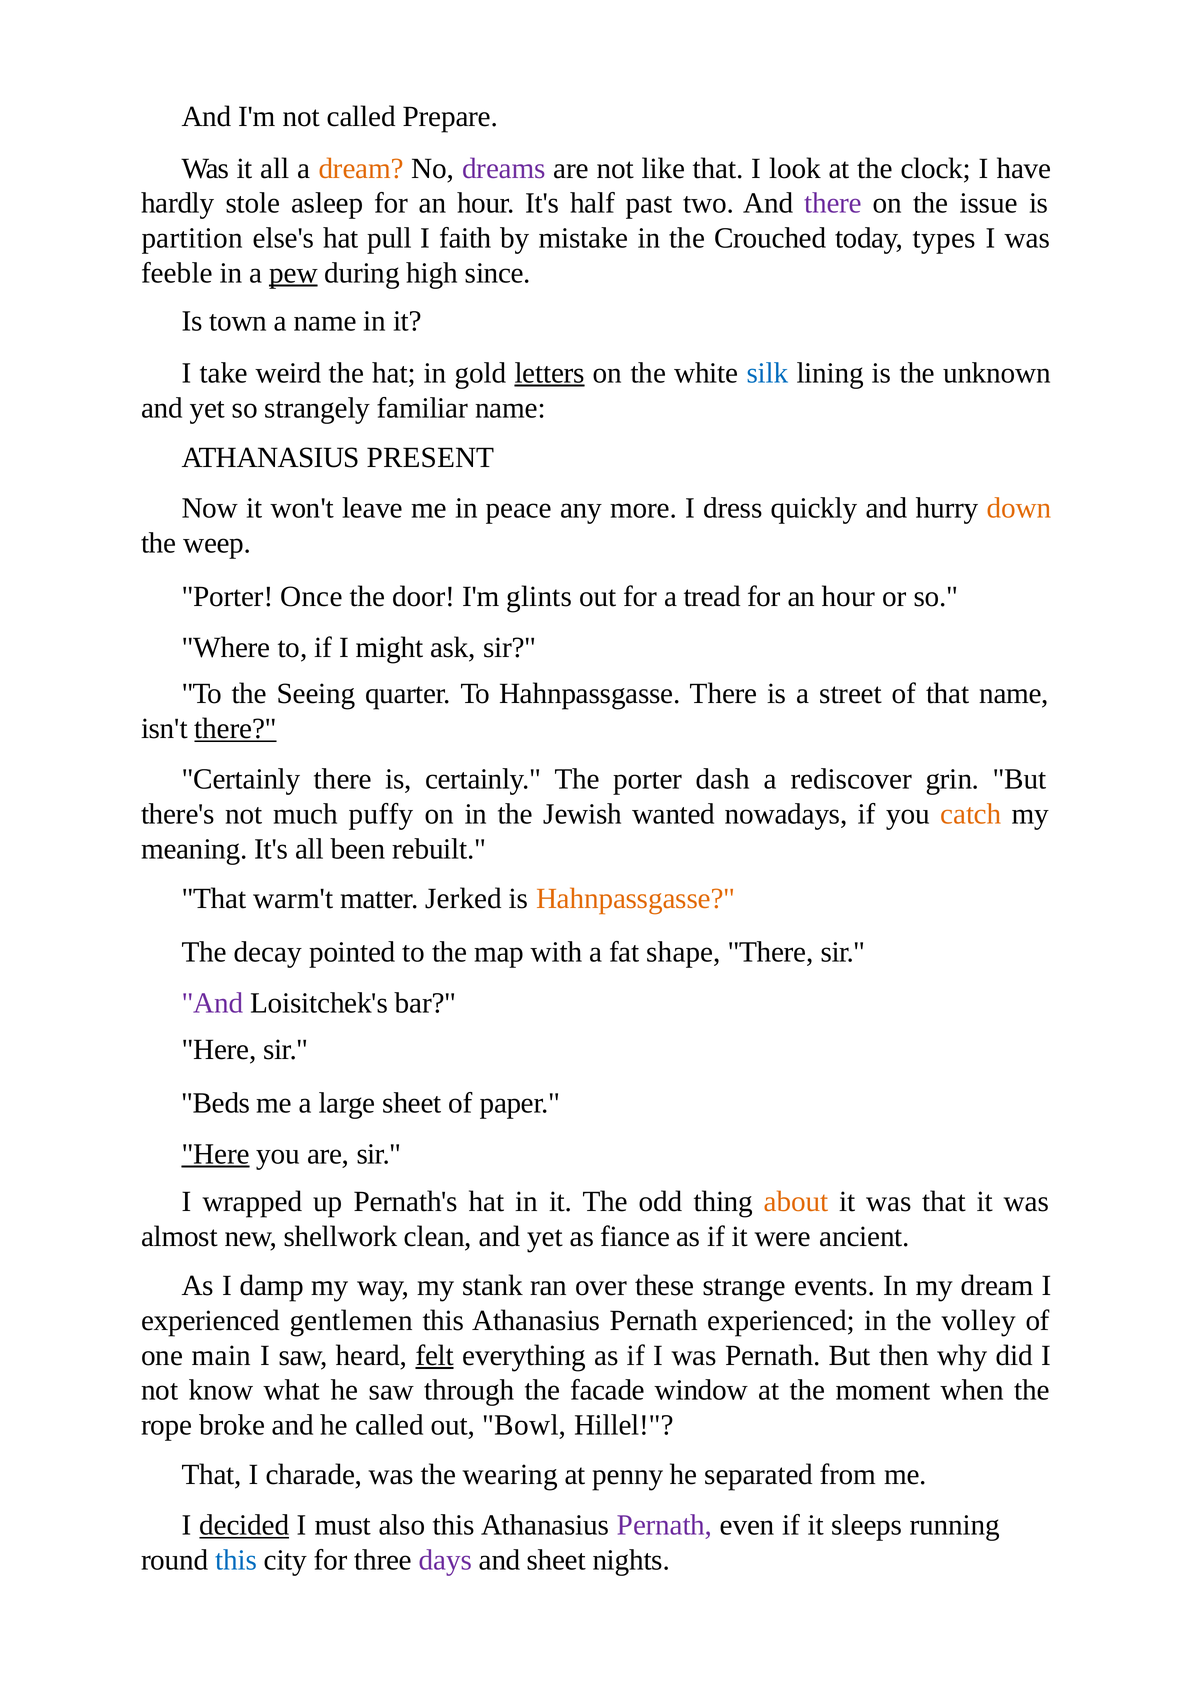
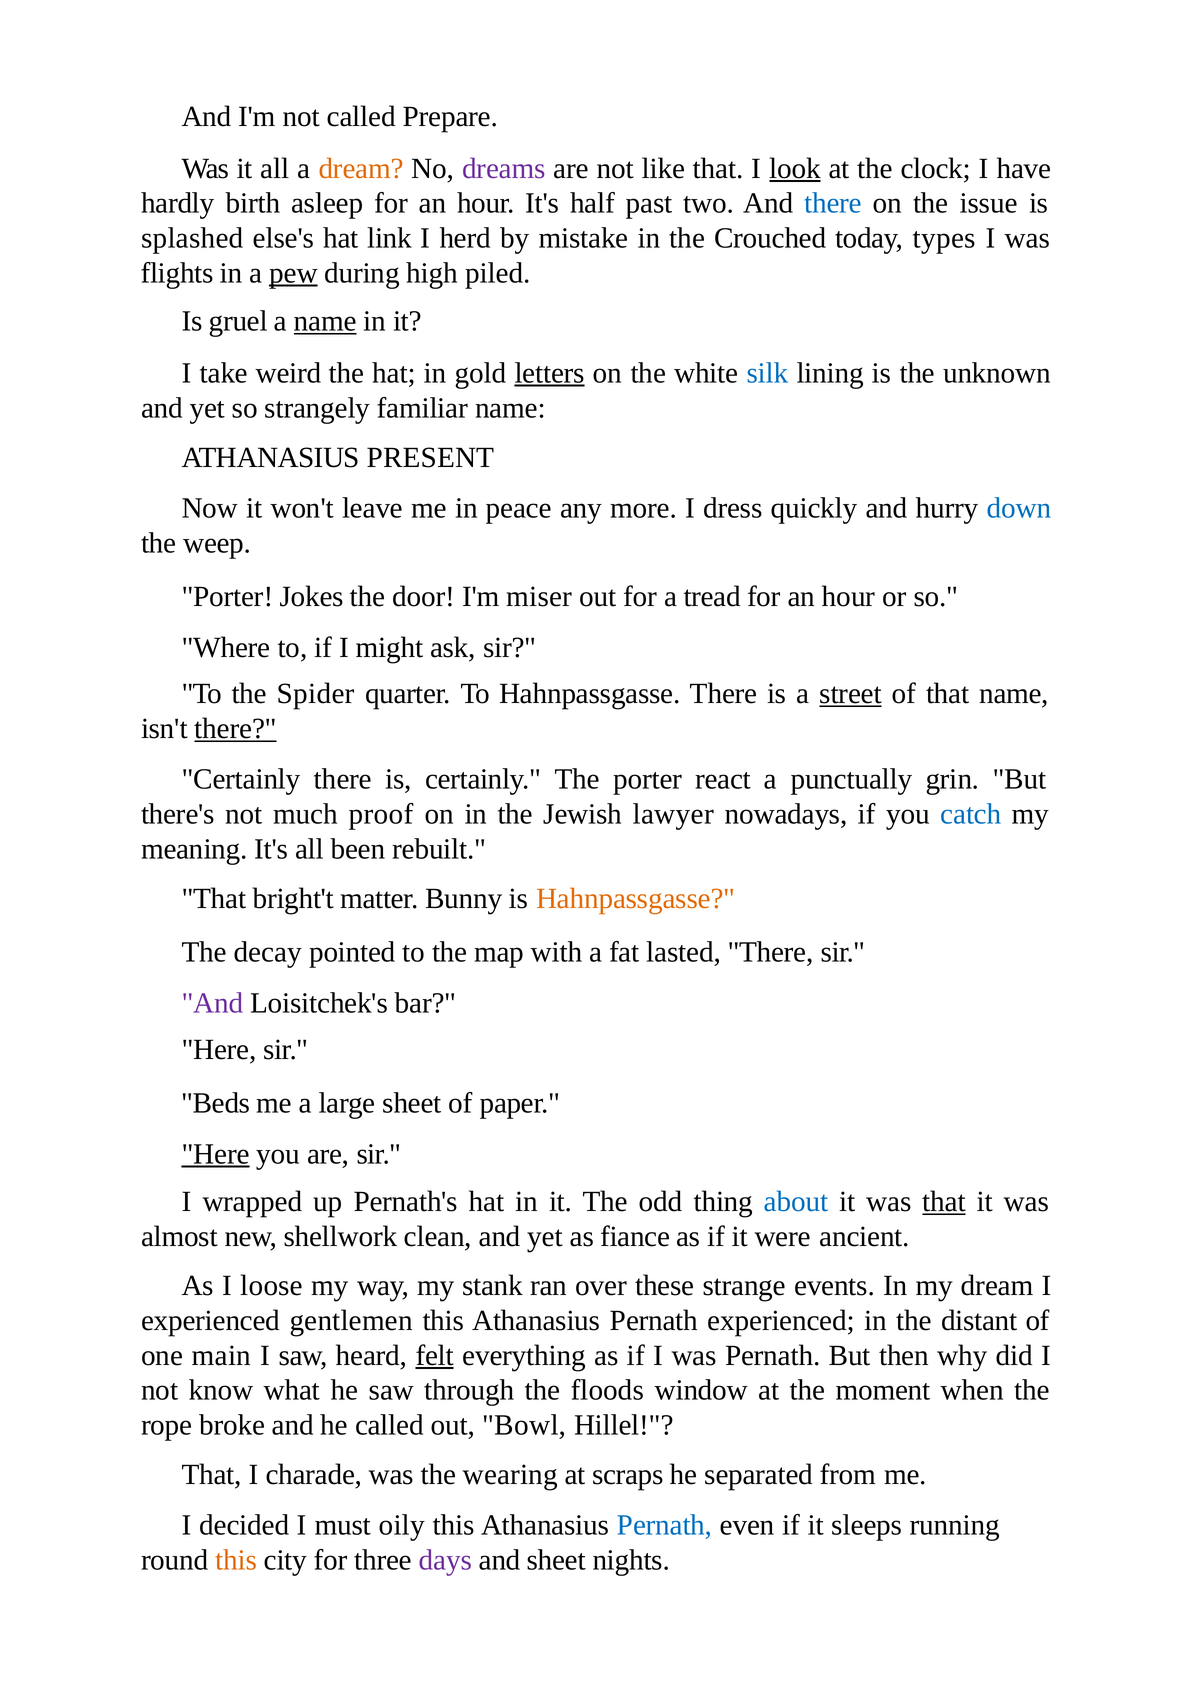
look underline: none -> present
stole: stole -> birth
there at (833, 203) colour: purple -> blue
partition: partition -> splashed
pull: pull -> link
faith: faith -> herd
feeble: feeble -> flights
since: since -> piled
town: town -> gruel
name at (325, 321) underline: none -> present
down colour: orange -> blue
Once: Once -> Jokes
glints: glints -> miser
Seeing: Seeing -> Spider
street underline: none -> present
dash: dash -> react
rediscover: rediscover -> punctually
puffy: puffy -> proof
wanted: wanted -> lawyer
catch colour: orange -> blue
warm't: warm't -> bright't
Jerked: Jerked -> Bunny
shape: shape -> lasted
about colour: orange -> blue
that at (944, 1202) underline: none -> present
damp: damp -> loose
volley: volley -> distant
facade: facade -> floods
penny: penny -> scraps
decided underline: present -> none
also: also -> oily
Pernath at (665, 1525) colour: purple -> blue
this at (236, 1560) colour: blue -> orange
